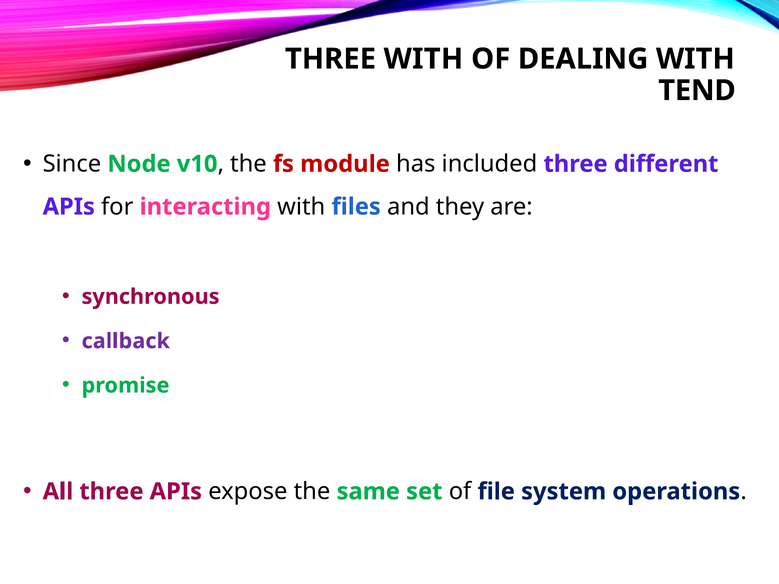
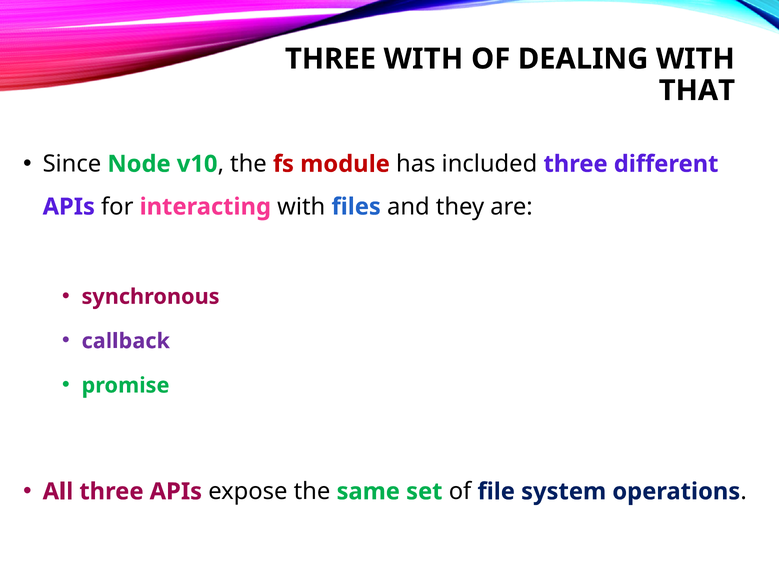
TEND: TEND -> THAT
